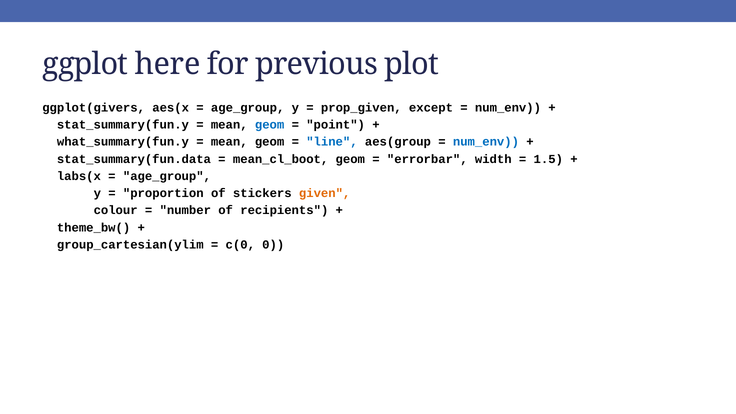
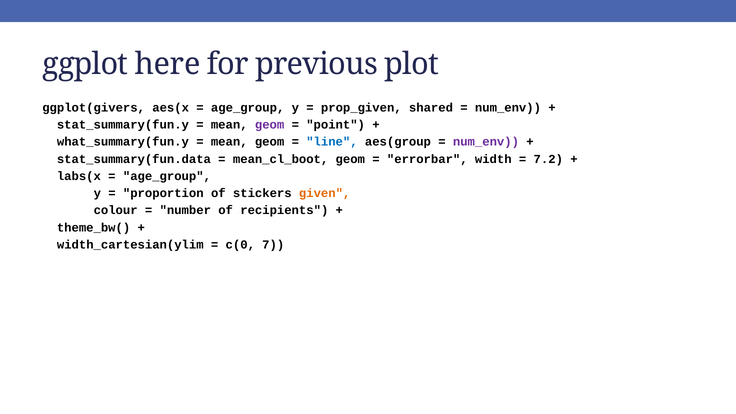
except: except -> shared
geom at (270, 125) colour: blue -> purple
num_env at (486, 142) colour: blue -> purple
1.5: 1.5 -> 7.2
group_cartesian(ylim: group_cartesian(ylim -> width_cartesian(ylim
0: 0 -> 7
